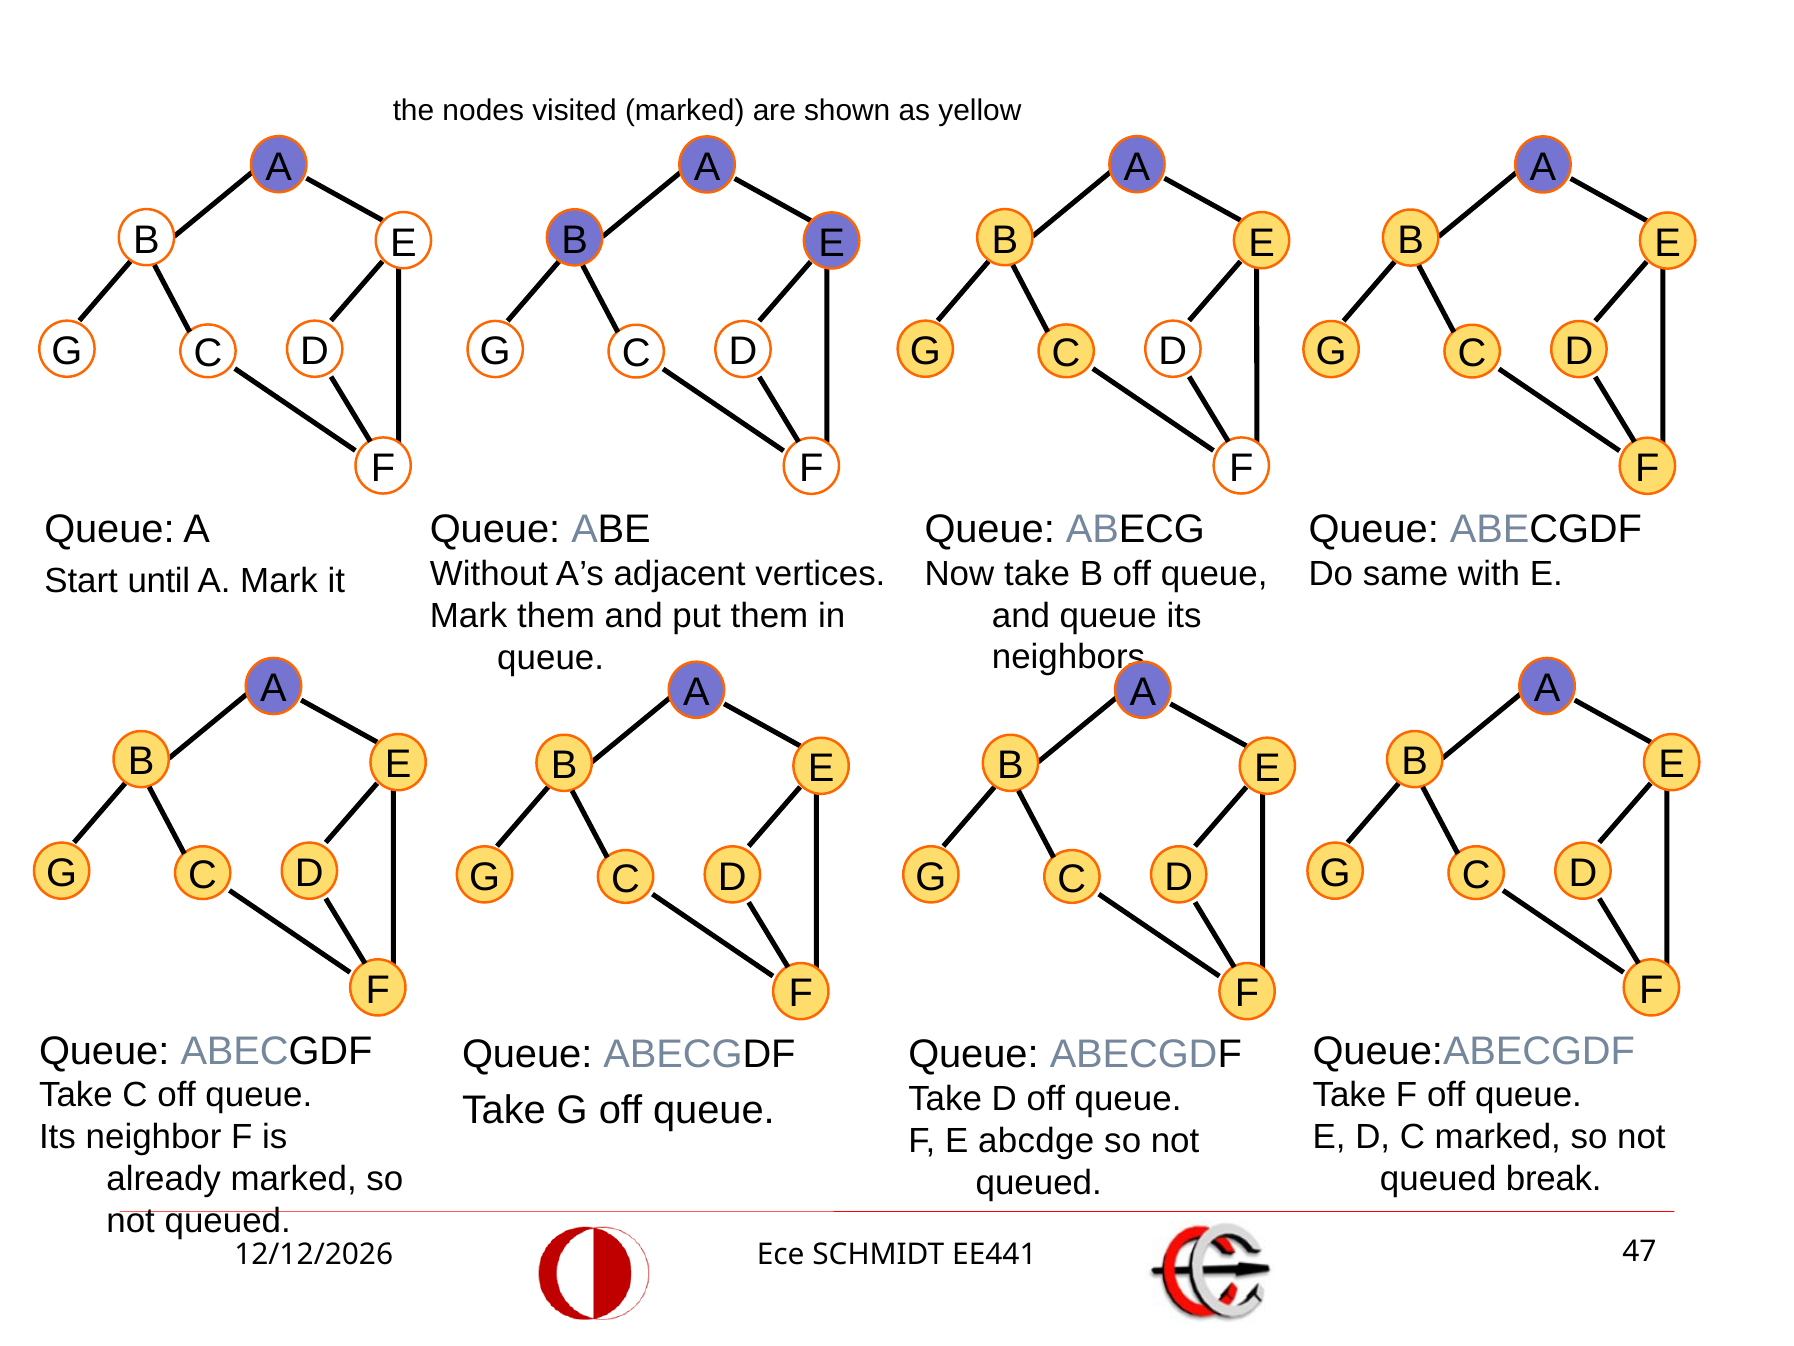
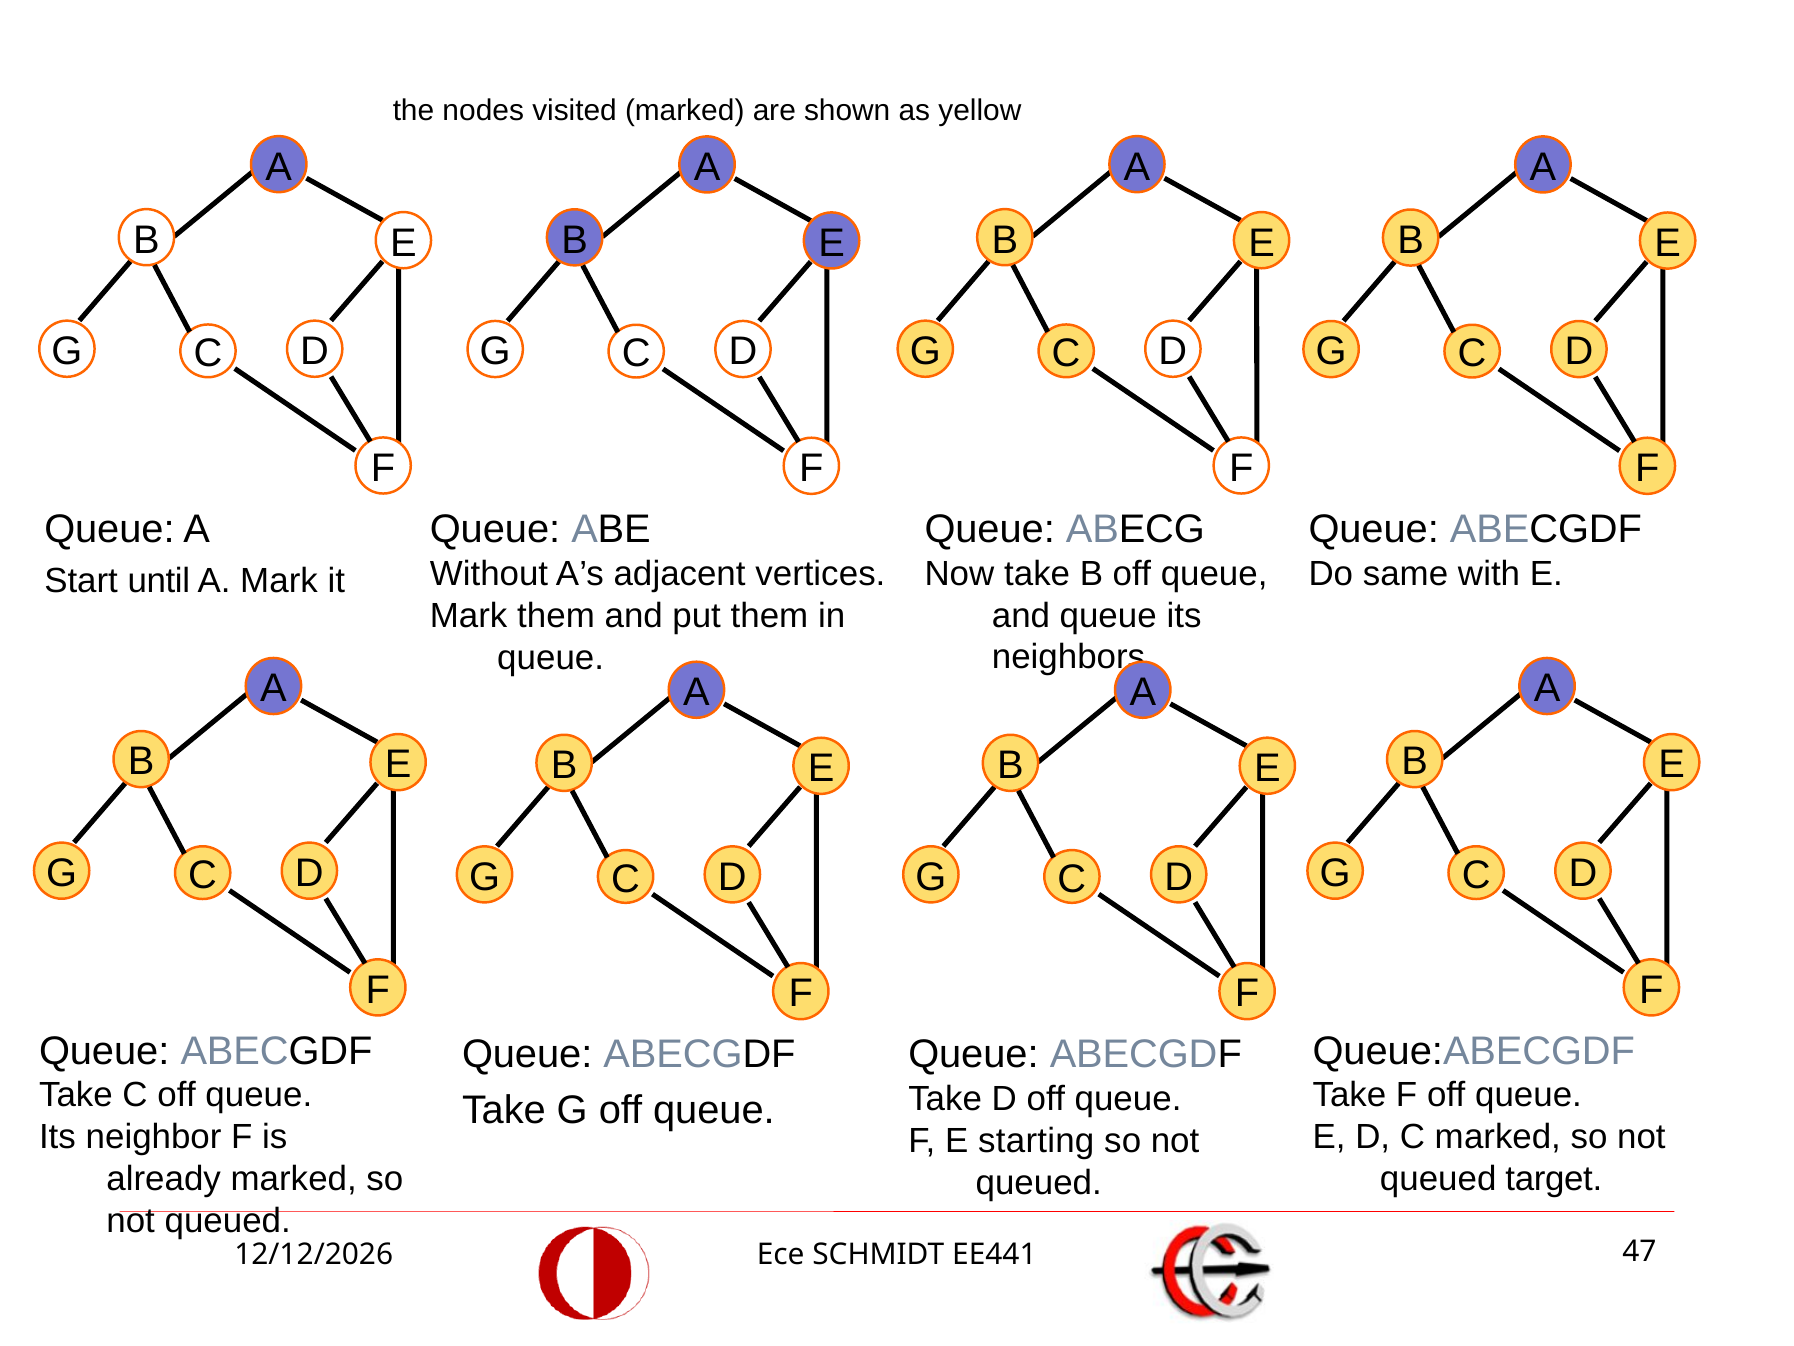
abcdge: abcdge -> starting
break: break -> target
